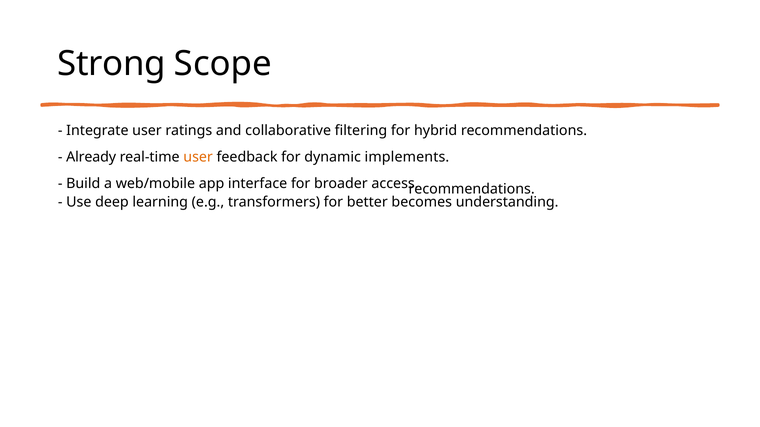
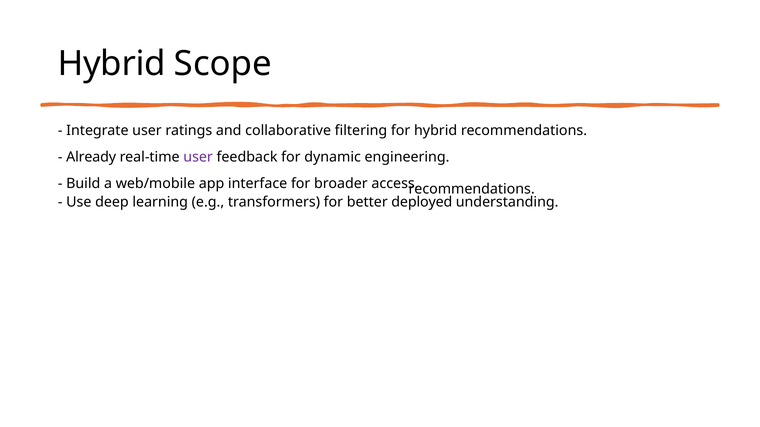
Strong at (112, 64): Strong -> Hybrid
user at (198, 157) colour: orange -> purple
implements: implements -> engineering
becomes: becomes -> deployed
